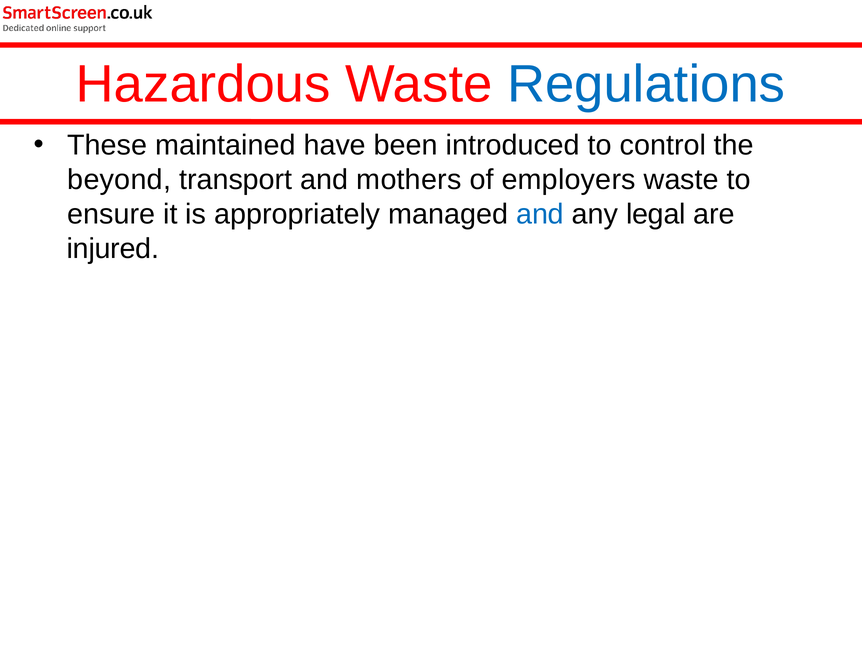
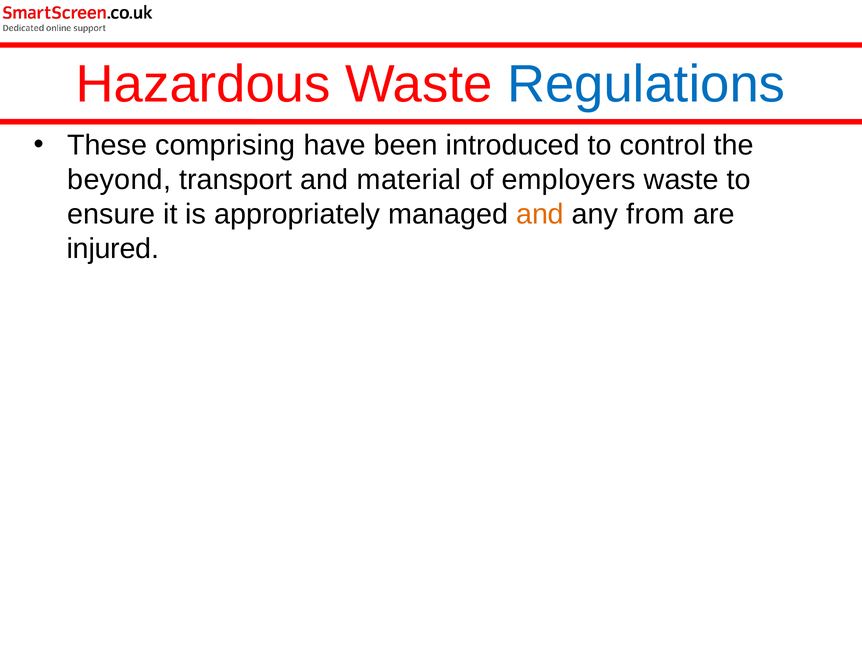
maintained: maintained -> comprising
mothers: mothers -> material
and at (540, 214) colour: blue -> orange
legal: legal -> from
